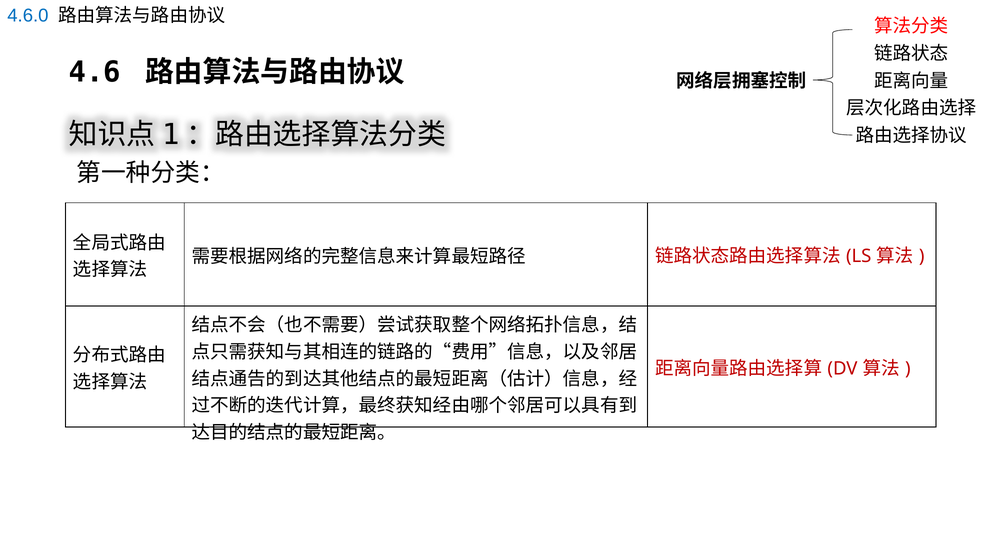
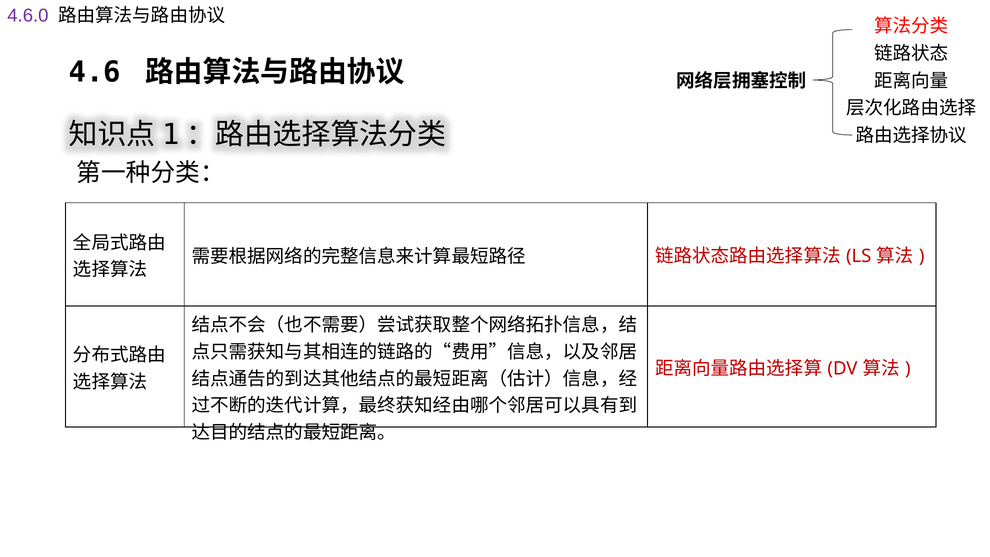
4.6.0 colour: blue -> purple
